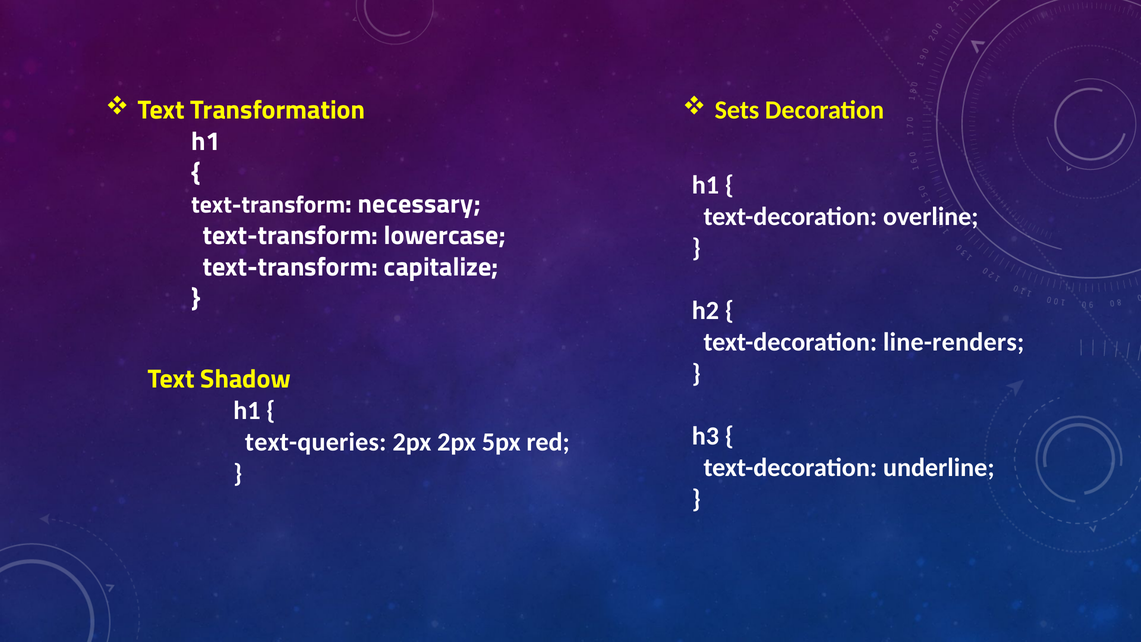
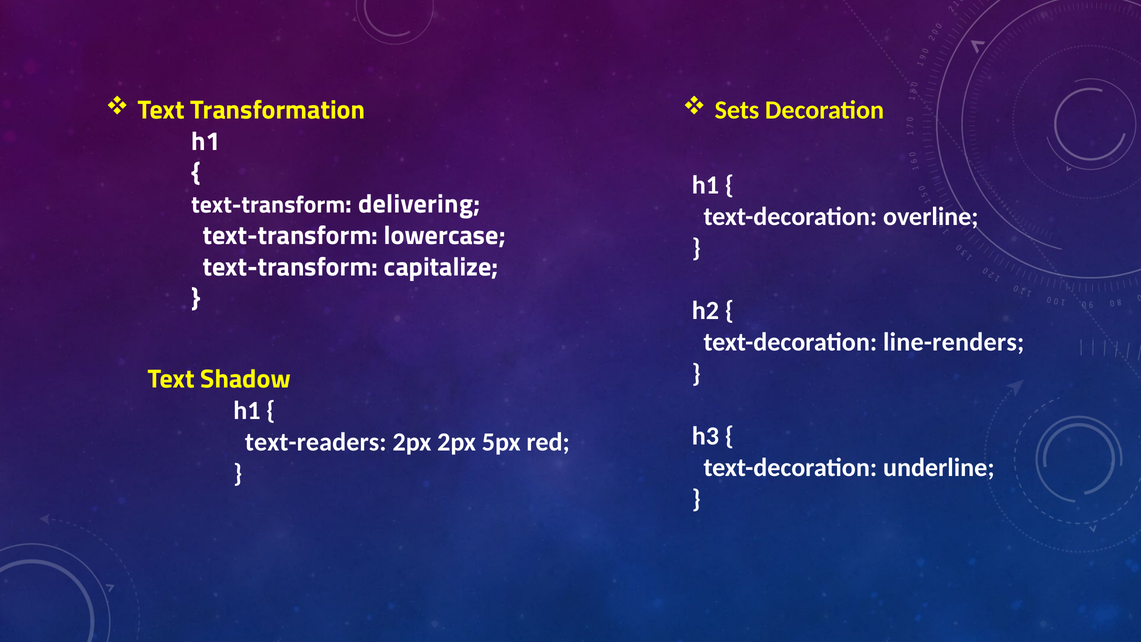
necessary: necessary -> delivering
text-queries: text-queries -> text-readers
